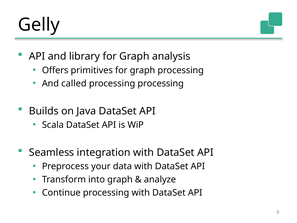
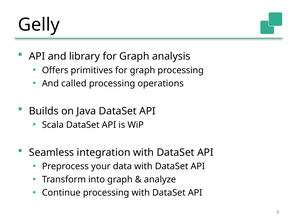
processing processing: processing -> operations
